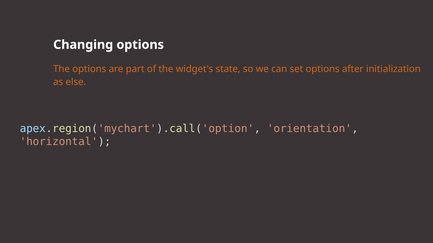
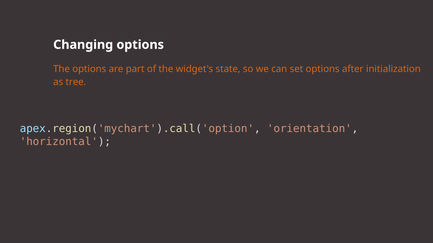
else: else -> tree
